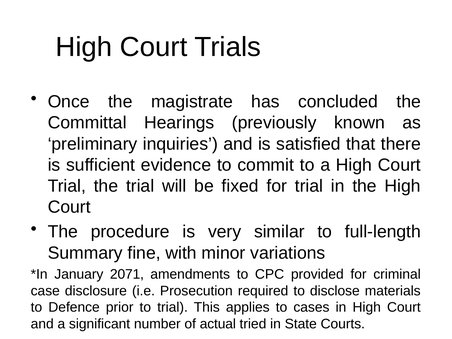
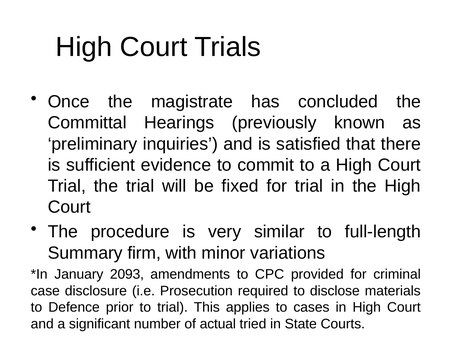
fine: fine -> firm
2071: 2071 -> 2093
